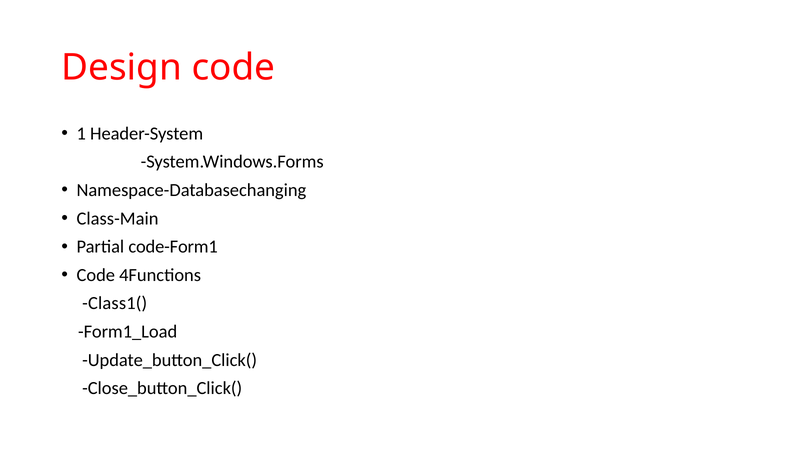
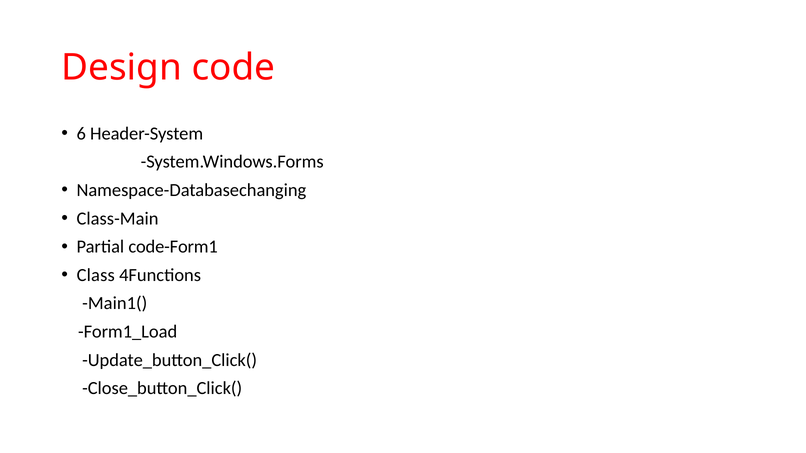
1: 1 -> 6
Code at (96, 275): Code -> Class
Class1(: Class1( -> Main1(
